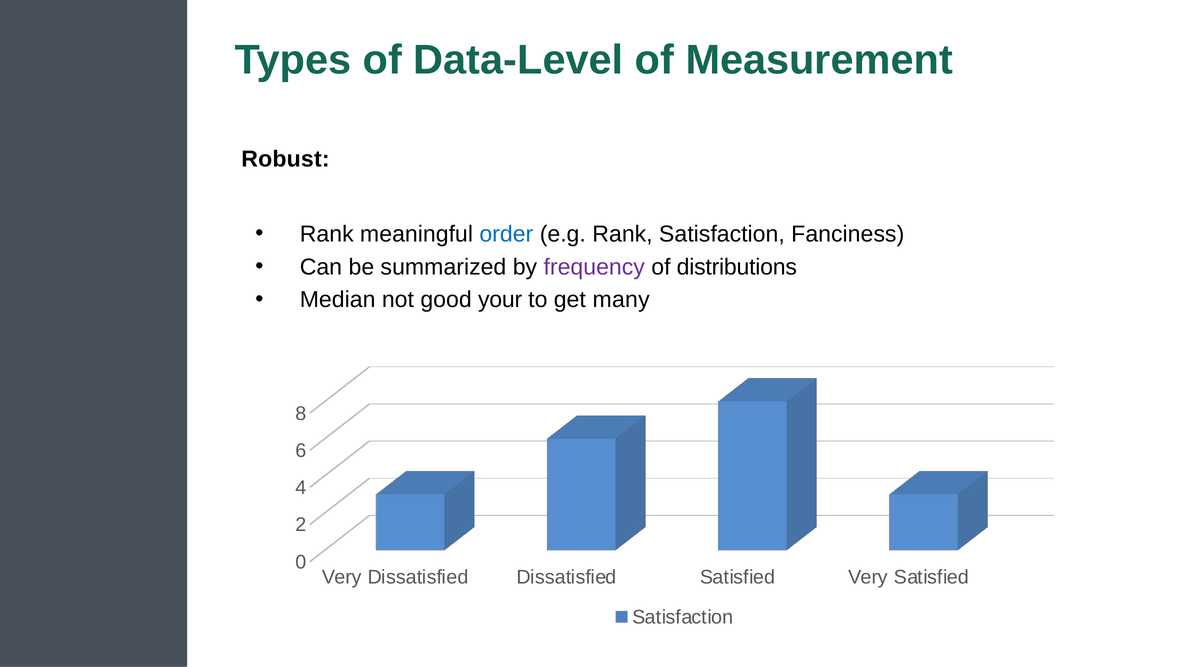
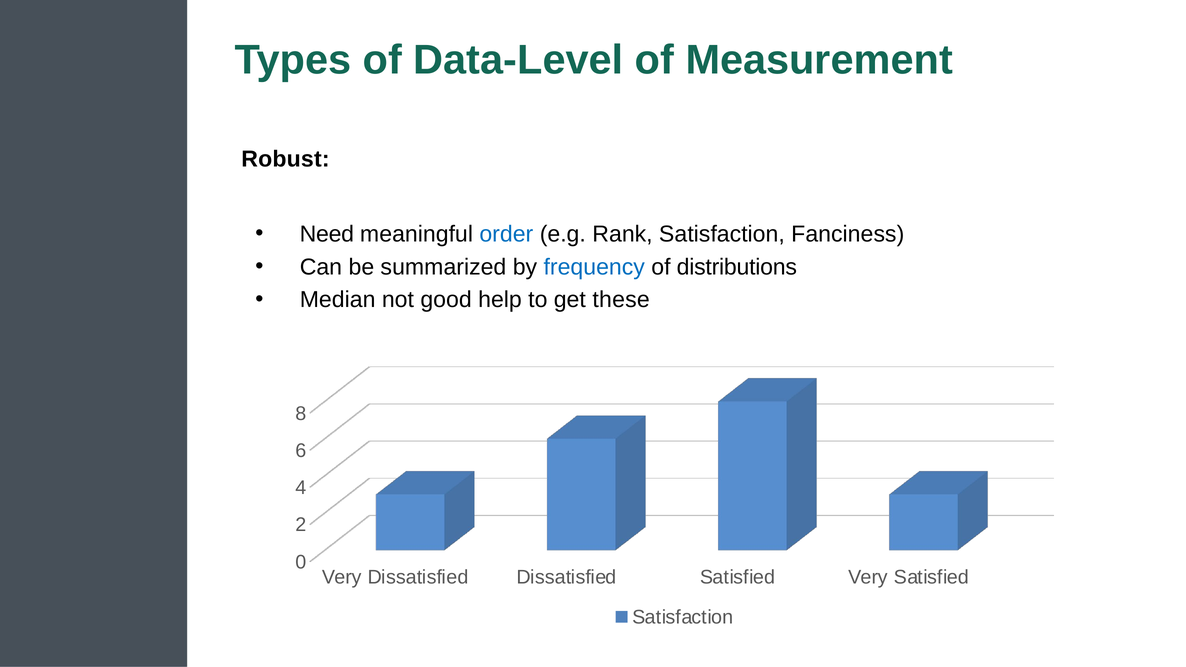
Rank at (327, 234): Rank -> Need
frequency colour: purple -> blue
your: your -> help
many: many -> these
